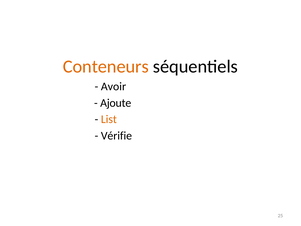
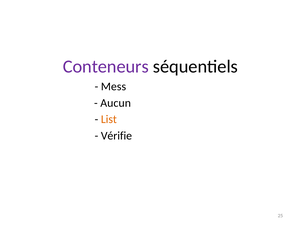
Conteneurs colour: orange -> purple
Avoir: Avoir -> Mess
Ajoute: Ajoute -> Aucun
